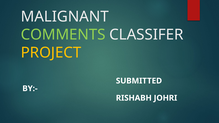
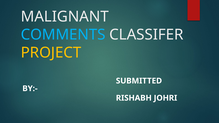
COMMENTS colour: light green -> light blue
